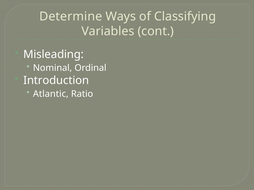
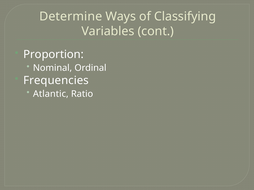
Misleading: Misleading -> Proportion
Introduction: Introduction -> Frequencies
